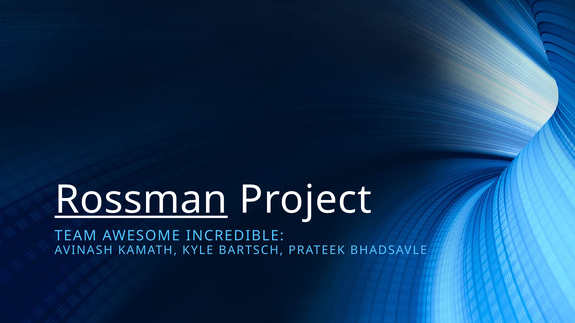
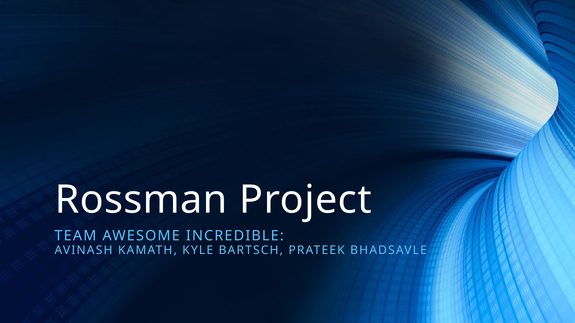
Rossman underline: present -> none
